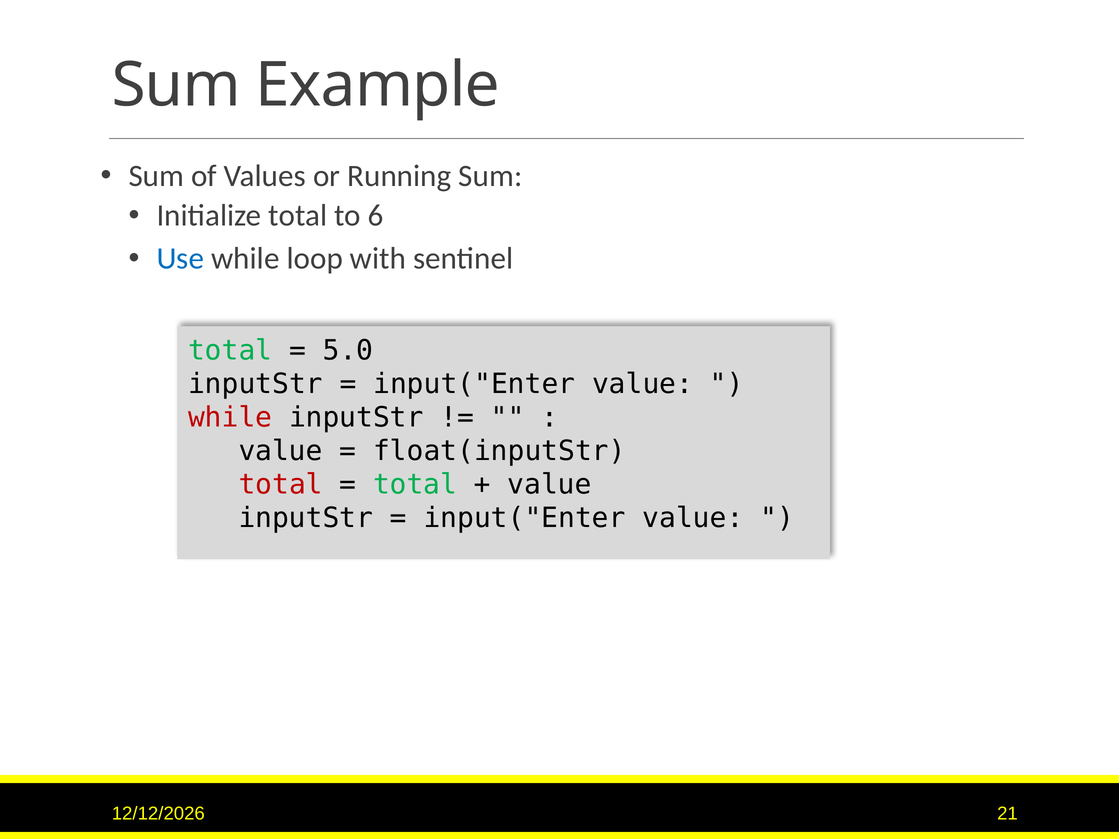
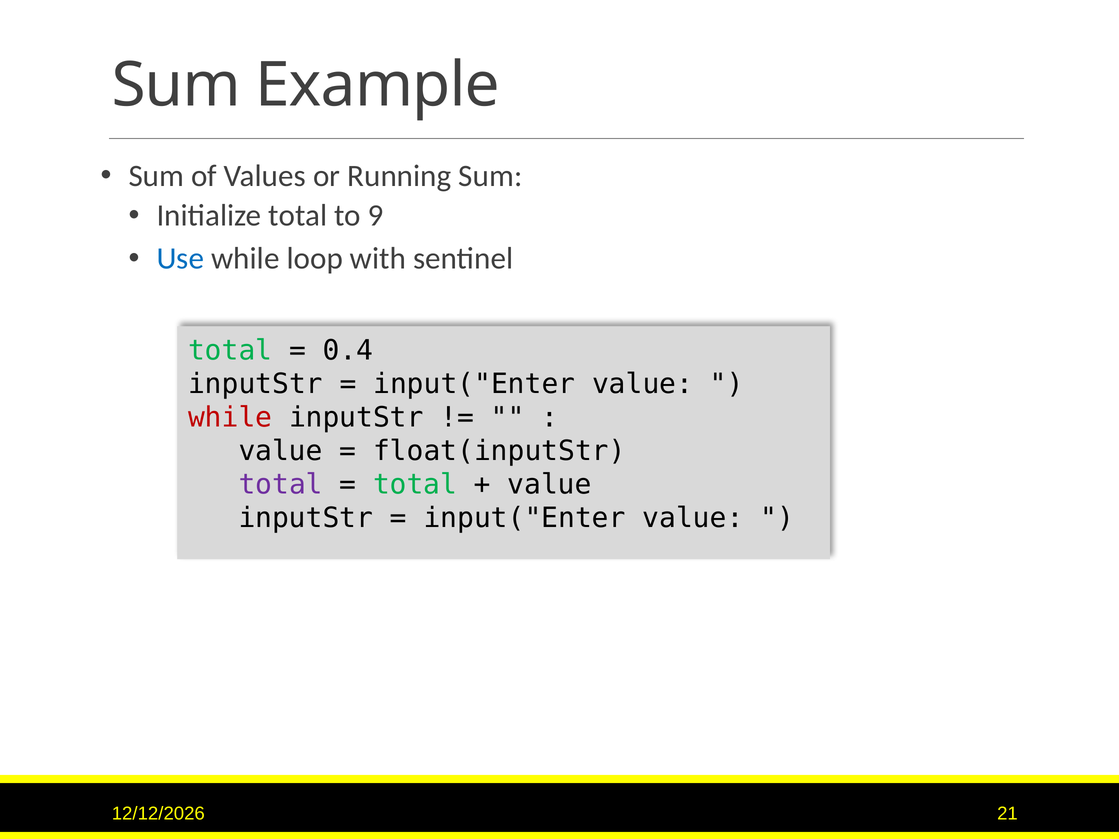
6: 6 -> 9
5.0: 5.0 -> 0.4
total at (281, 485) colour: red -> purple
